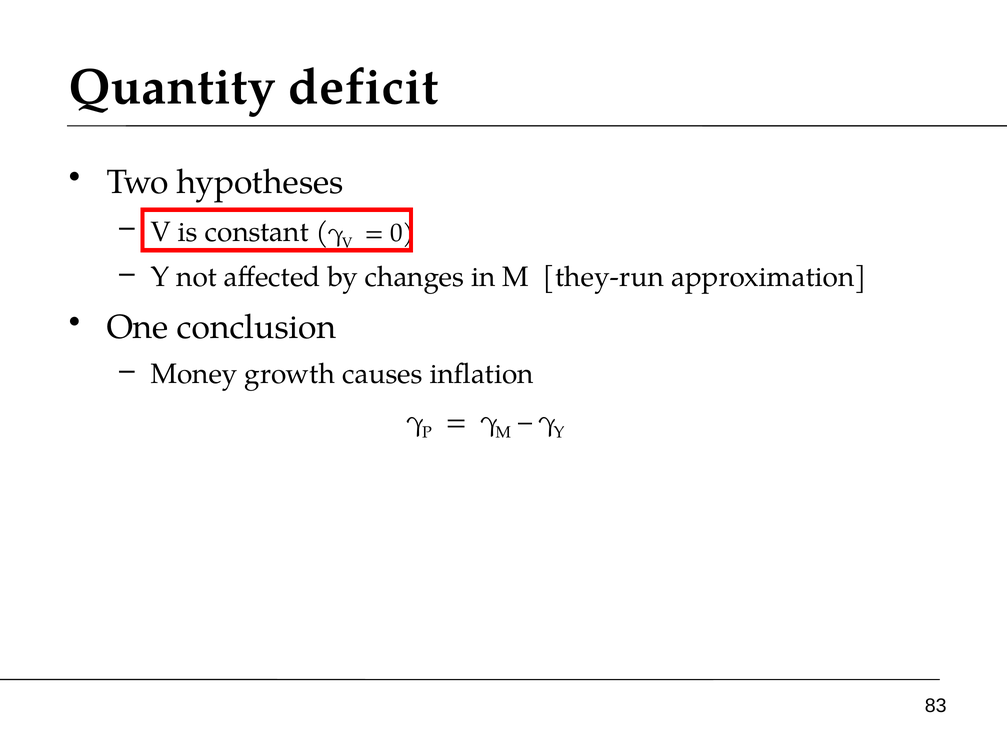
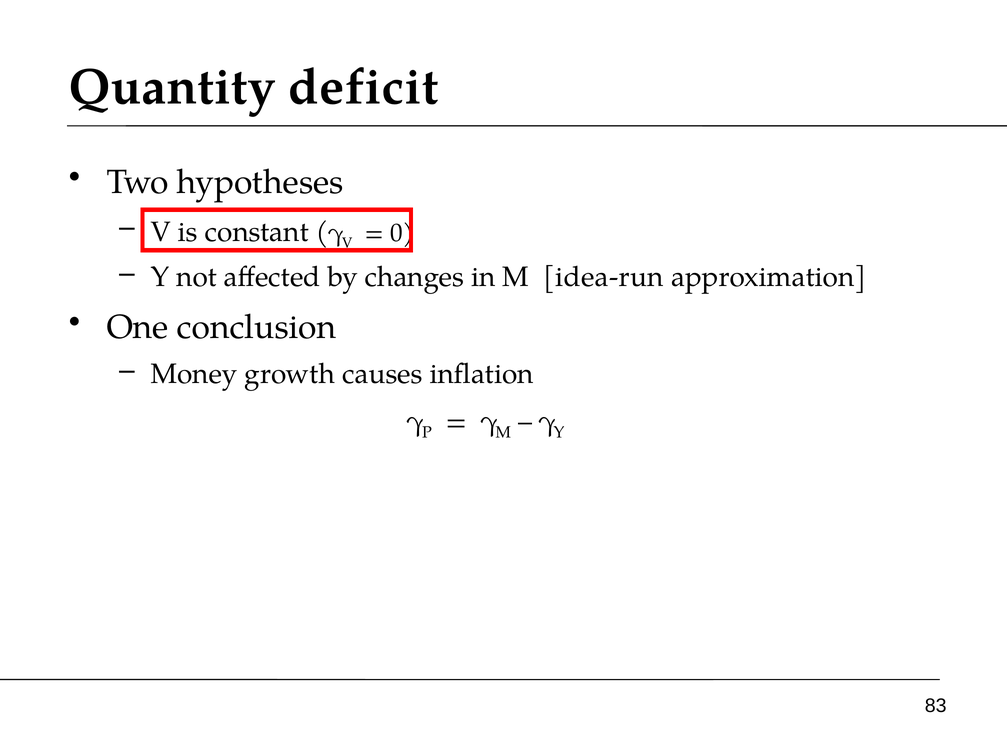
they-run: they-run -> idea-run
